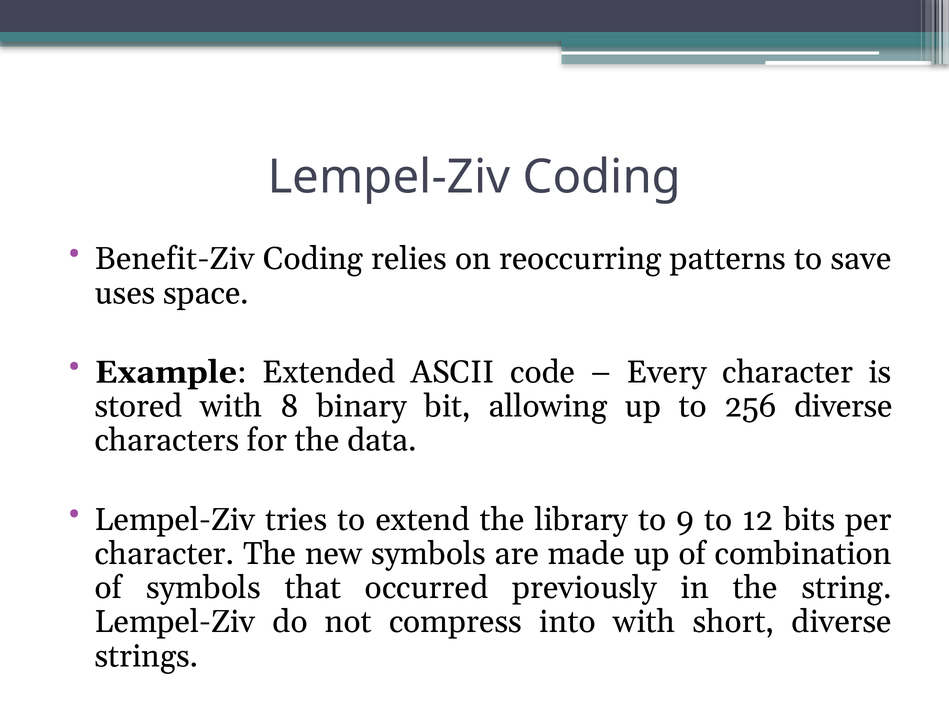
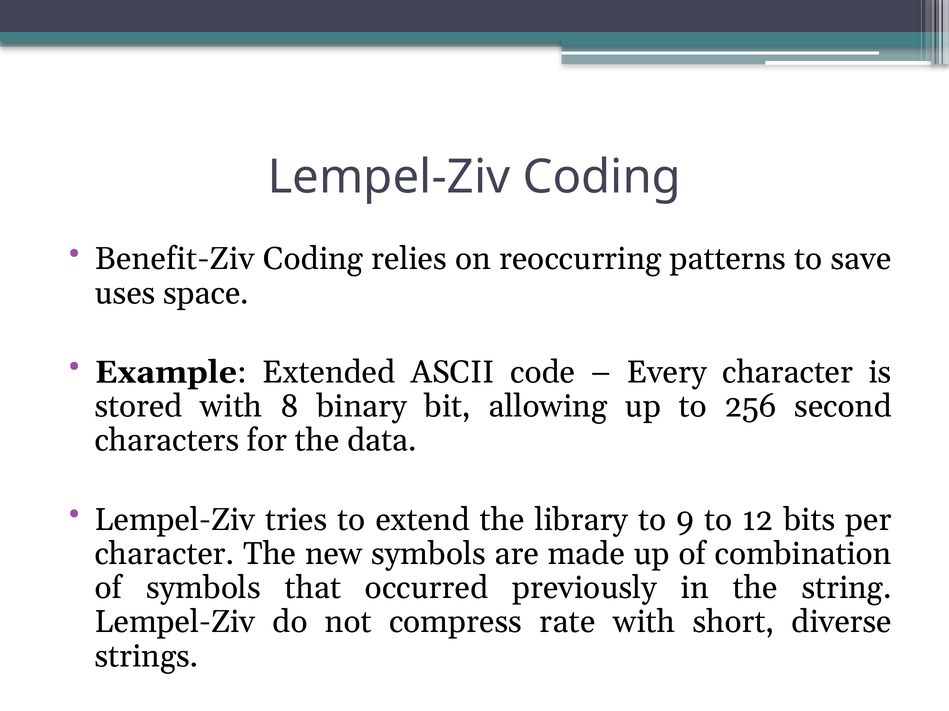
256 diverse: diverse -> second
into: into -> rate
